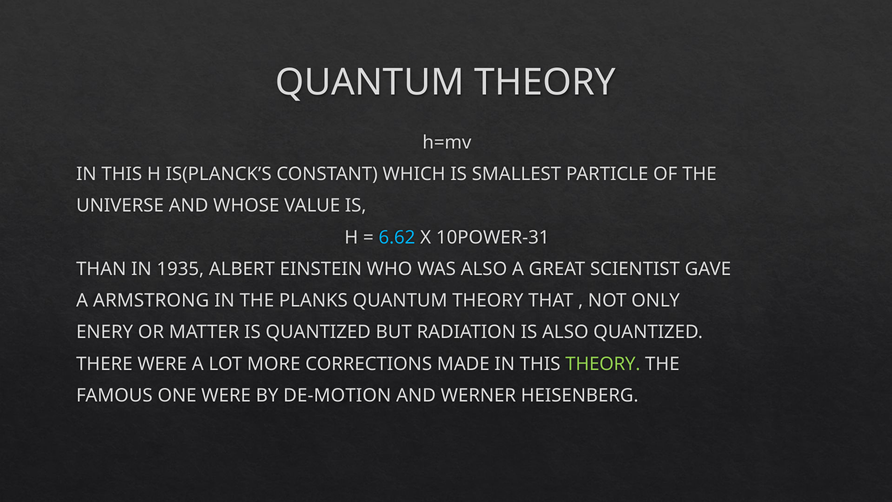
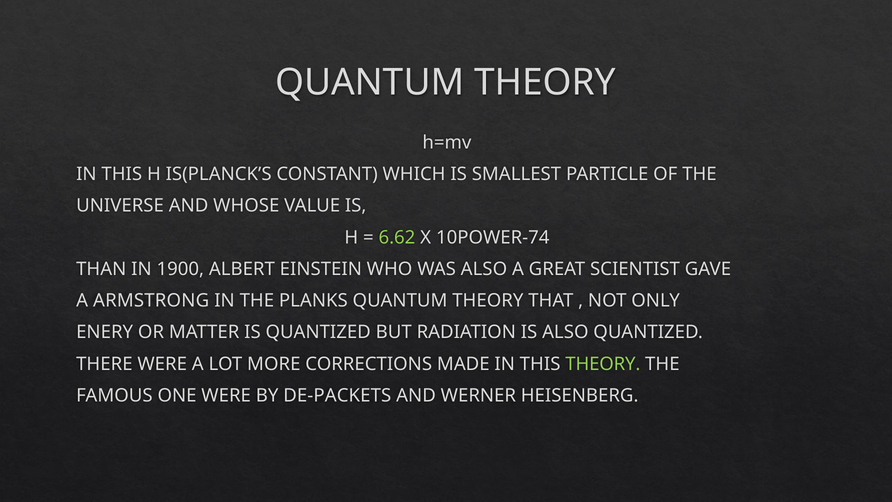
6.62 colour: light blue -> light green
10POWER-31: 10POWER-31 -> 10POWER-74
1935: 1935 -> 1900
DE-MOTION: DE-MOTION -> DE-PACKETS
